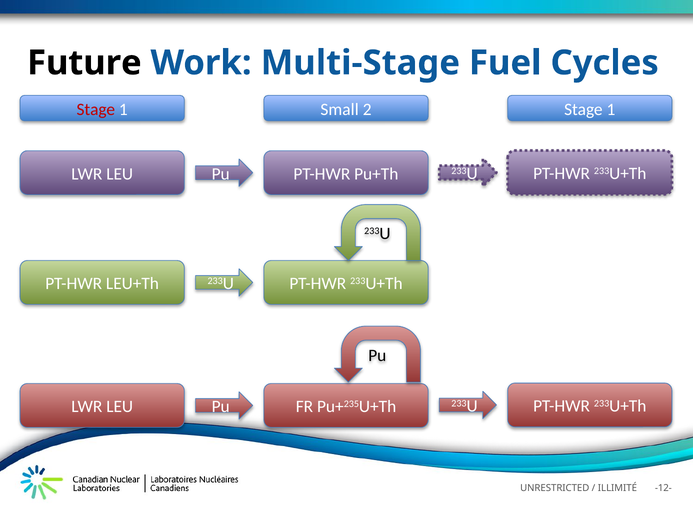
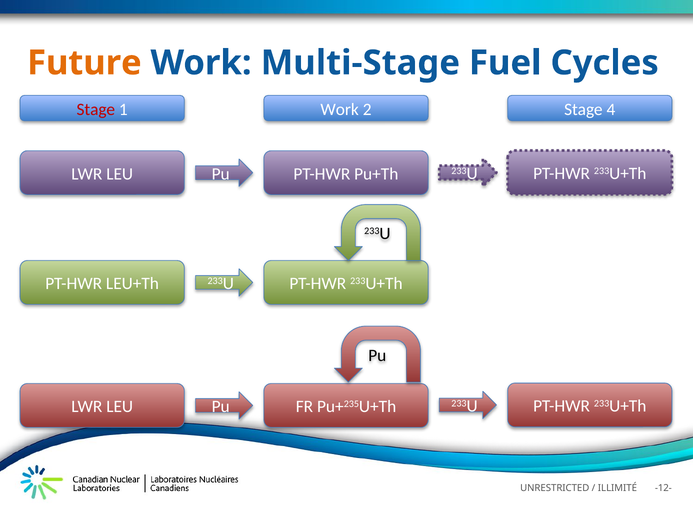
Future colour: black -> orange
1 Small: Small -> Work
2 Stage 1: 1 -> 4
